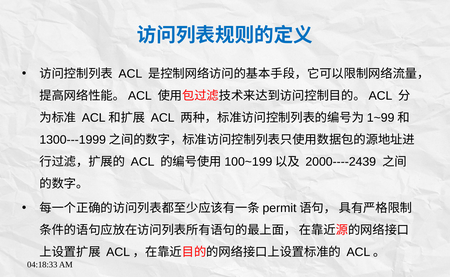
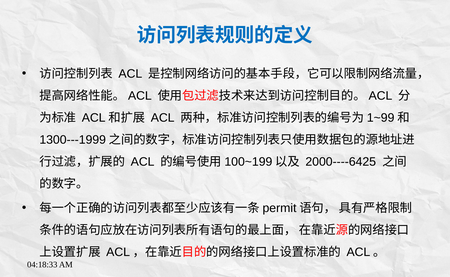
2000----2439: 2000----2439 -> 2000----6425
